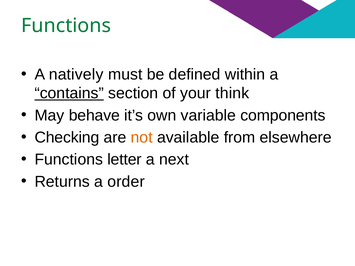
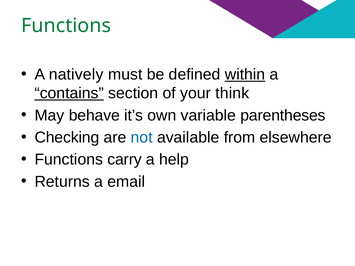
within underline: none -> present
components: components -> parentheses
not colour: orange -> blue
letter: letter -> carry
next: next -> help
order: order -> email
